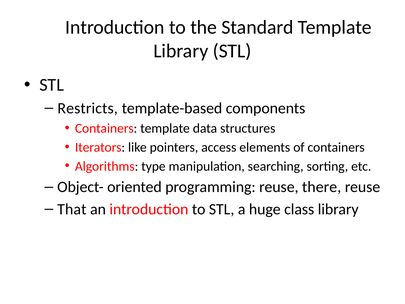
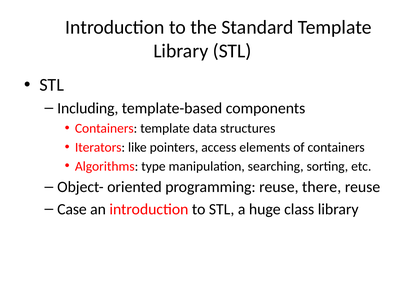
Restricts: Restricts -> Including
That: That -> Case
